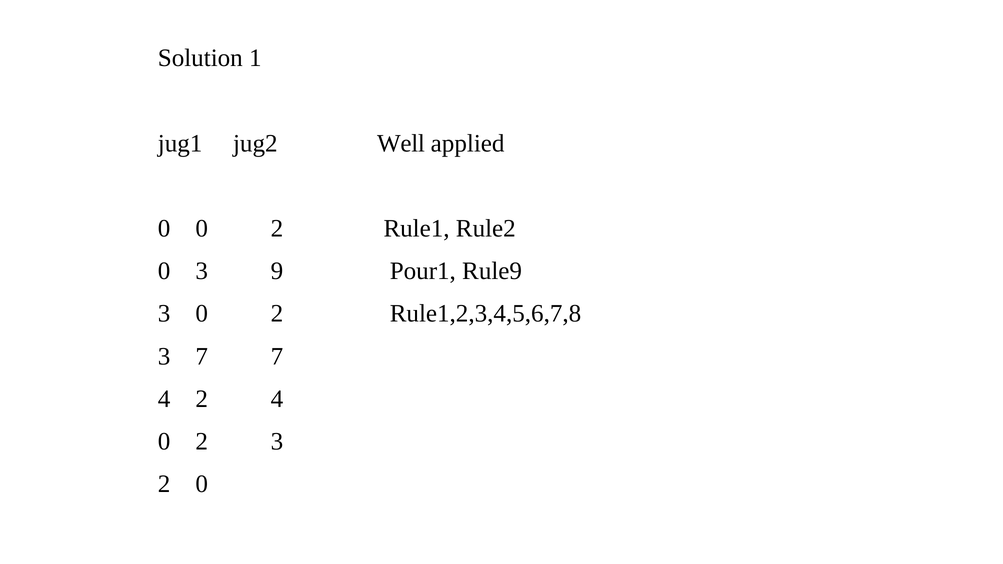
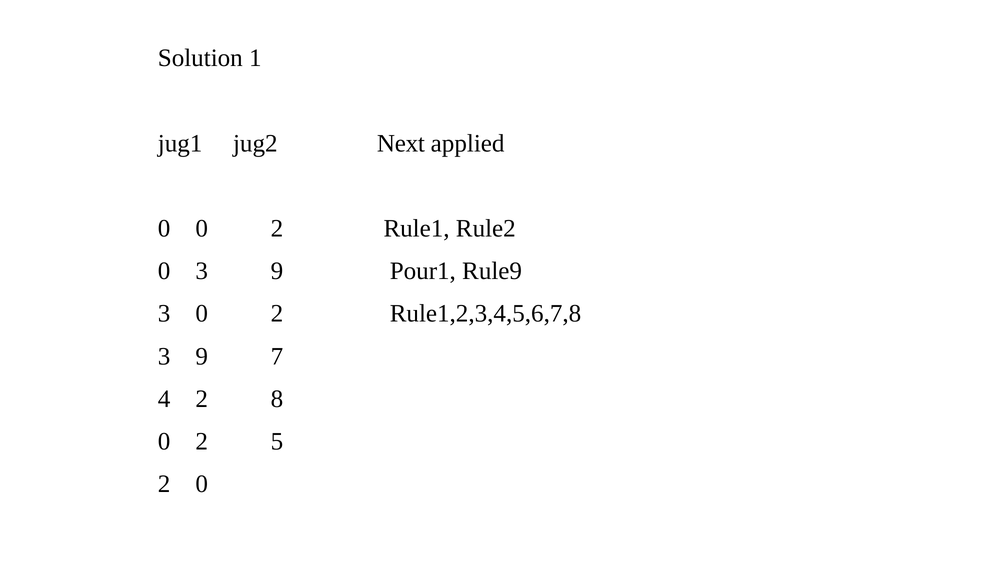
Well: Well -> Next
7 at (202, 356): 7 -> 9
2 4: 4 -> 8
2 3: 3 -> 5
